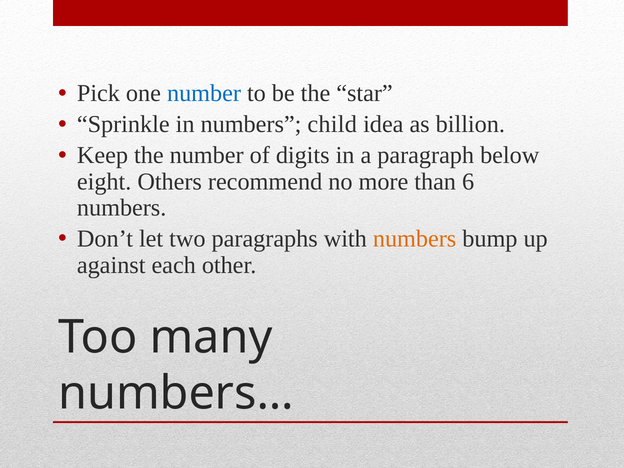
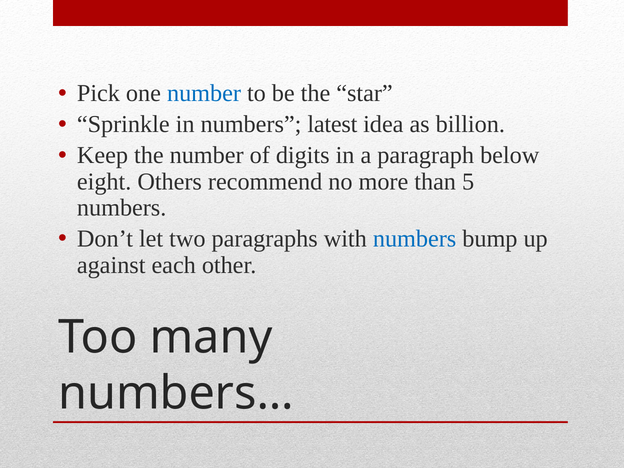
child: child -> latest
6: 6 -> 5
numbers at (415, 239) colour: orange -> blue
